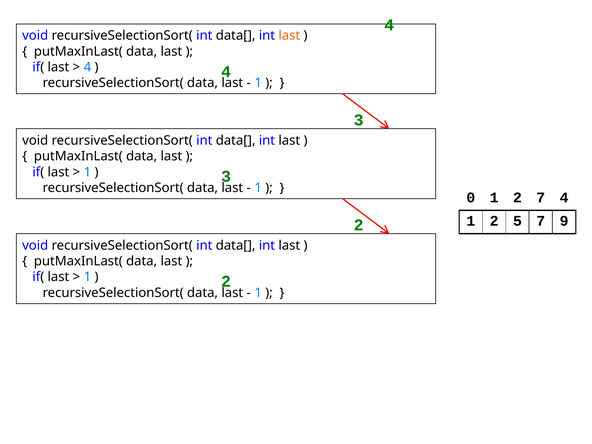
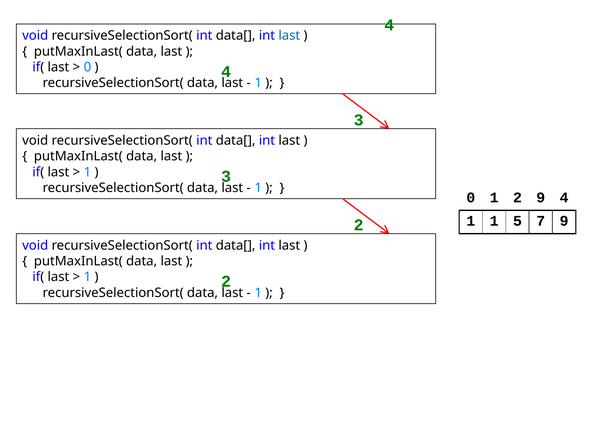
last at (289, 36) colour: orange -> blue
4 at (87, 67): 4 -> 0
2 7: 7 -> 9
2 at (494, 221): 2 -> 1
